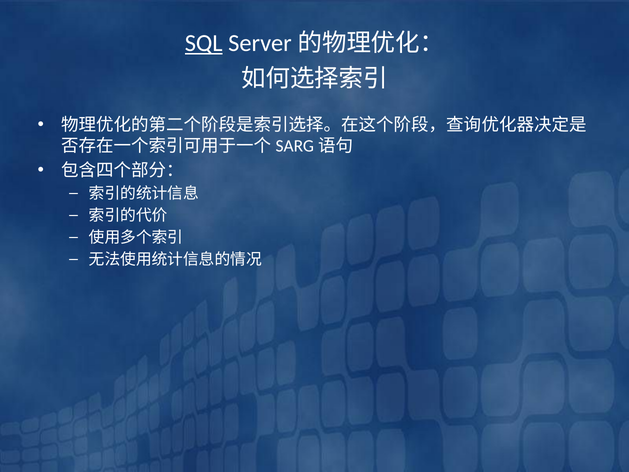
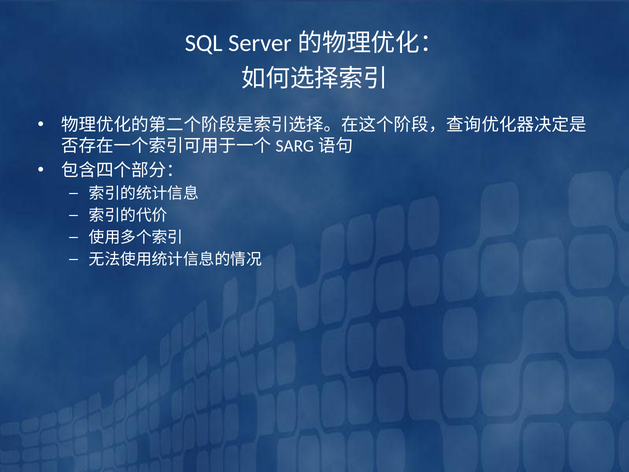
SQL underline: present -> none
